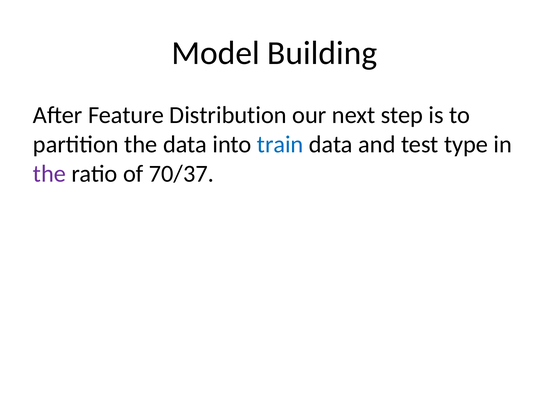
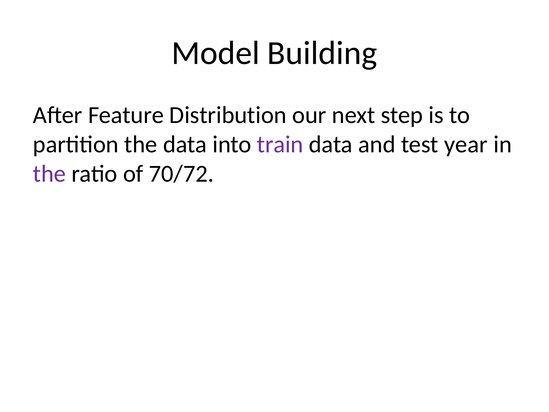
train colour: blue -> purple
type: type -> year
70/37: 70/37 -> 70/72
